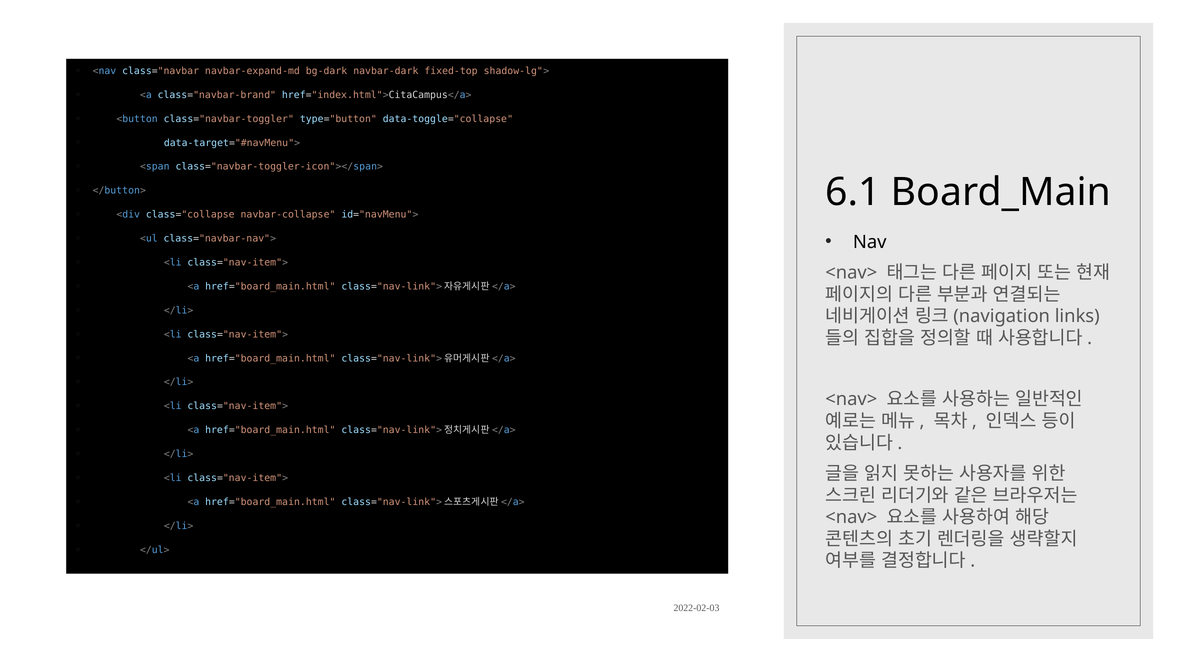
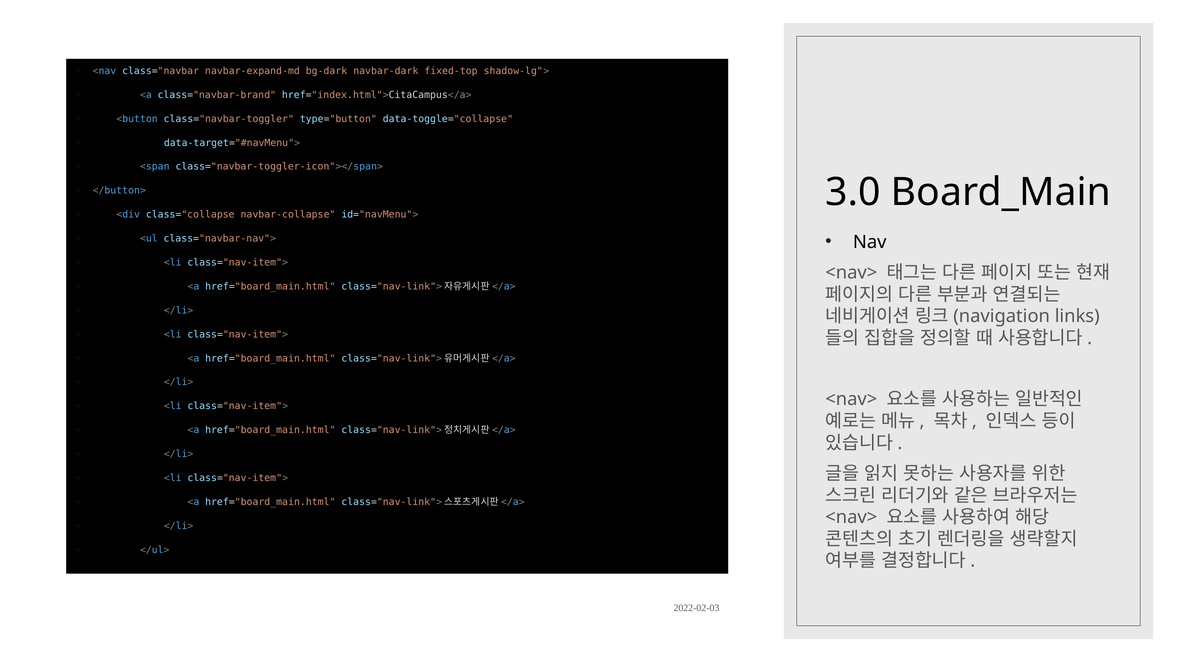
6.1: 6.1 -> 3.0
